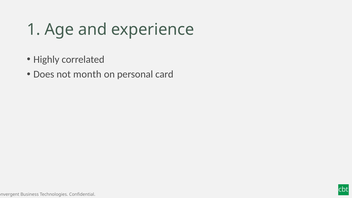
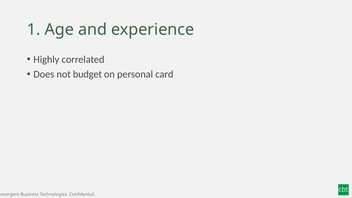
month: month -> budget
